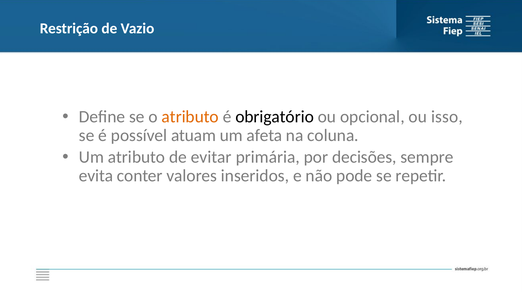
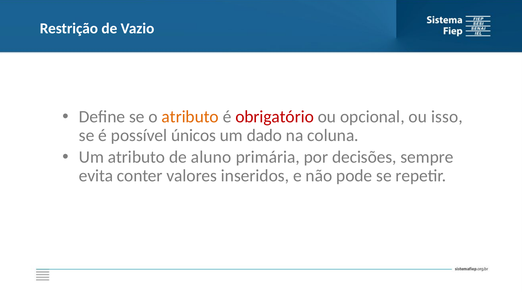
obrigatório colour: black -> red
atuam: atuam -> únicos
afeta: afeta -> dado
evitar: evitar -> aluno
